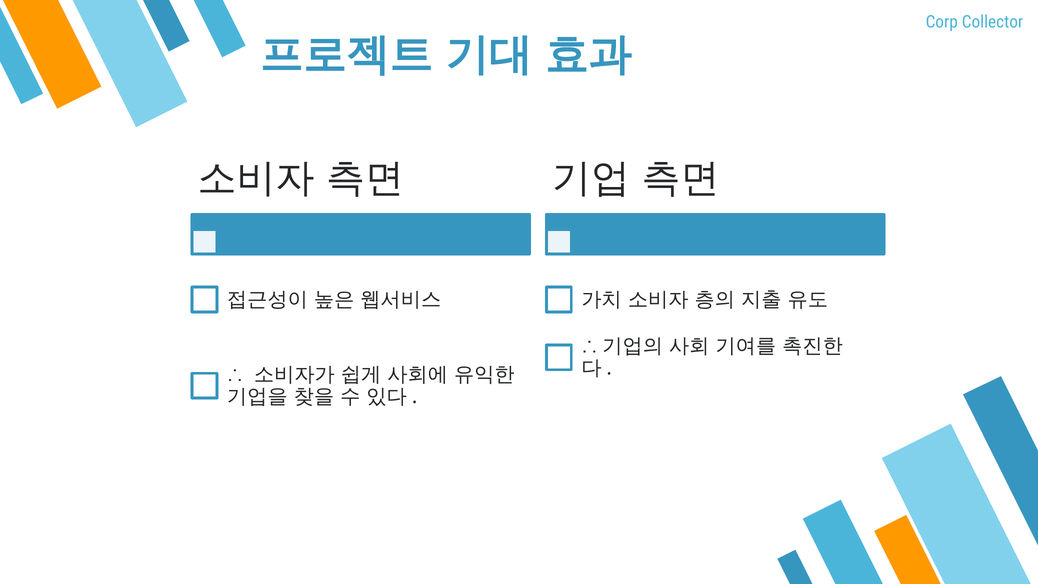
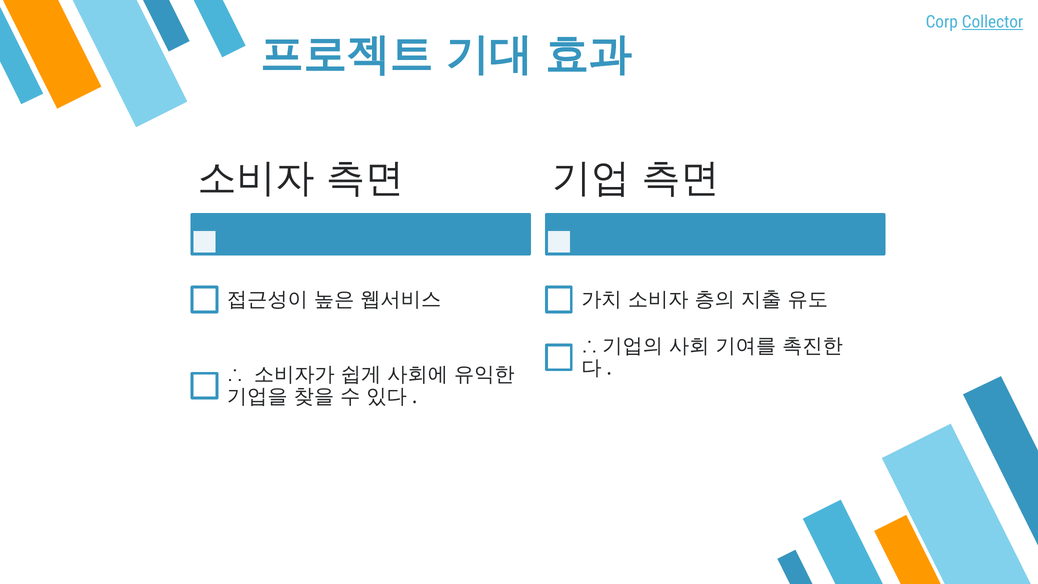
Collector underline: none -> present
